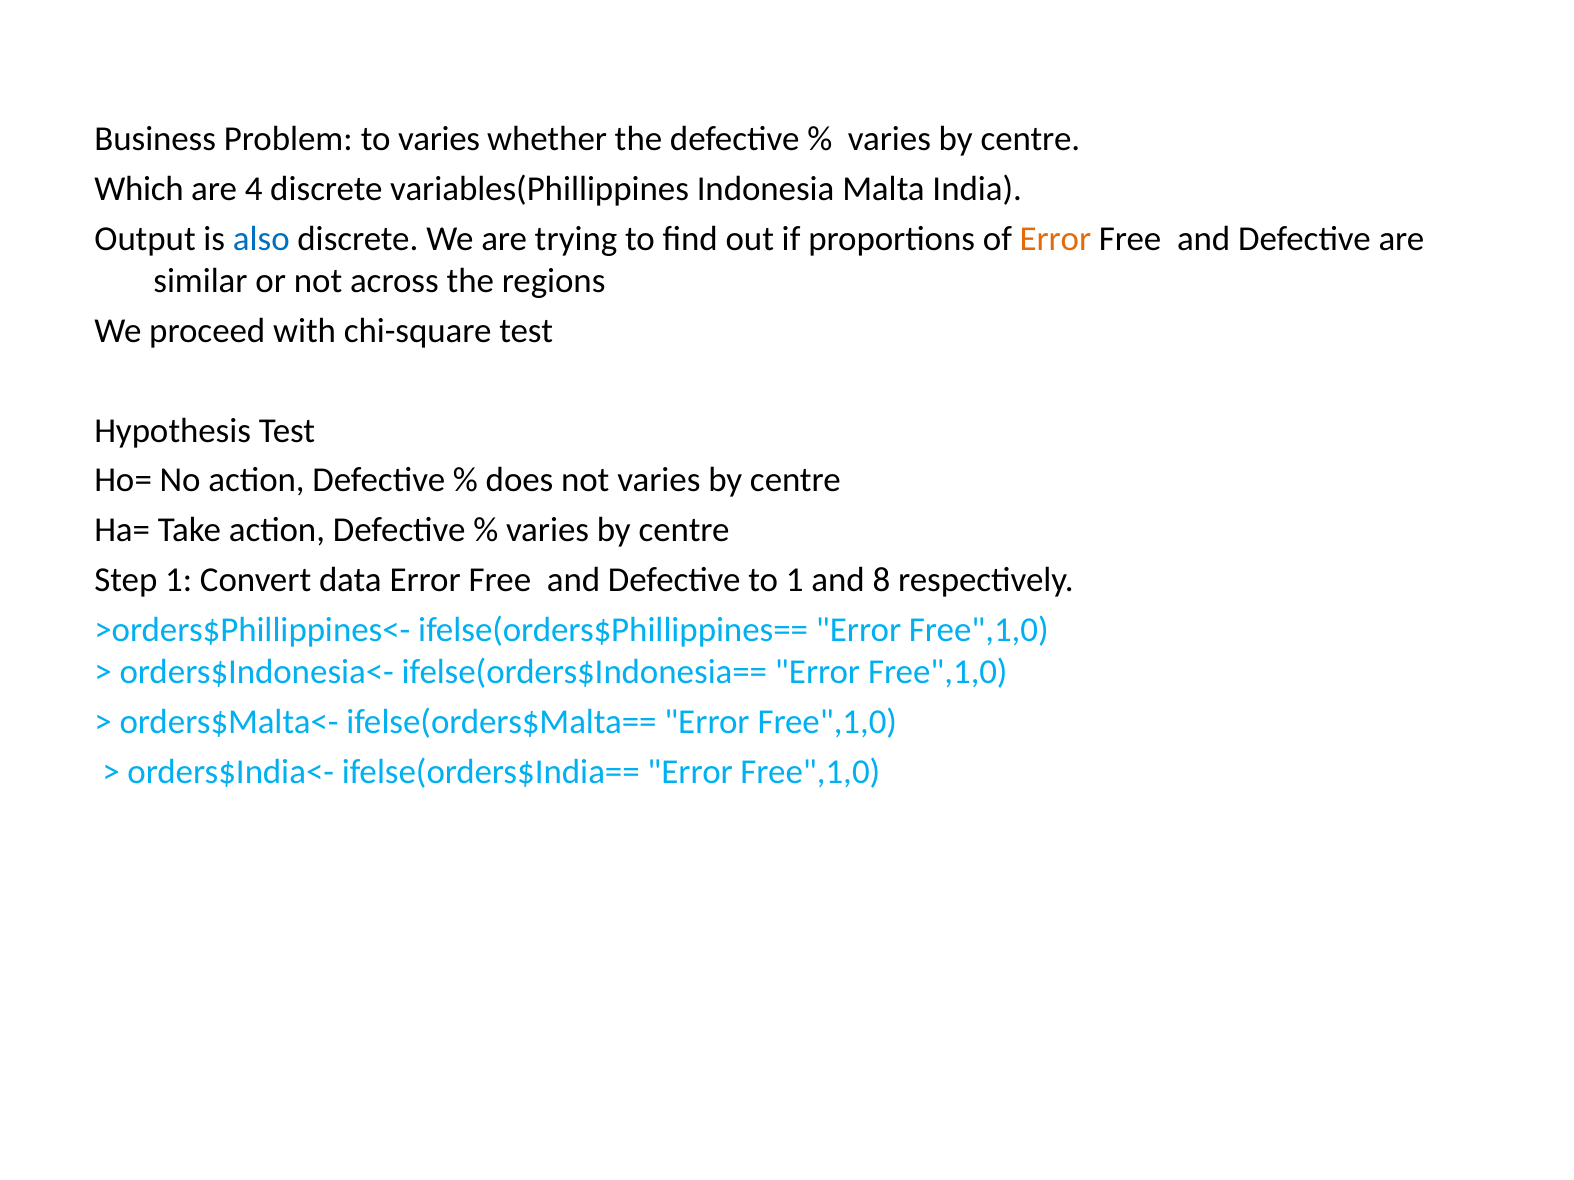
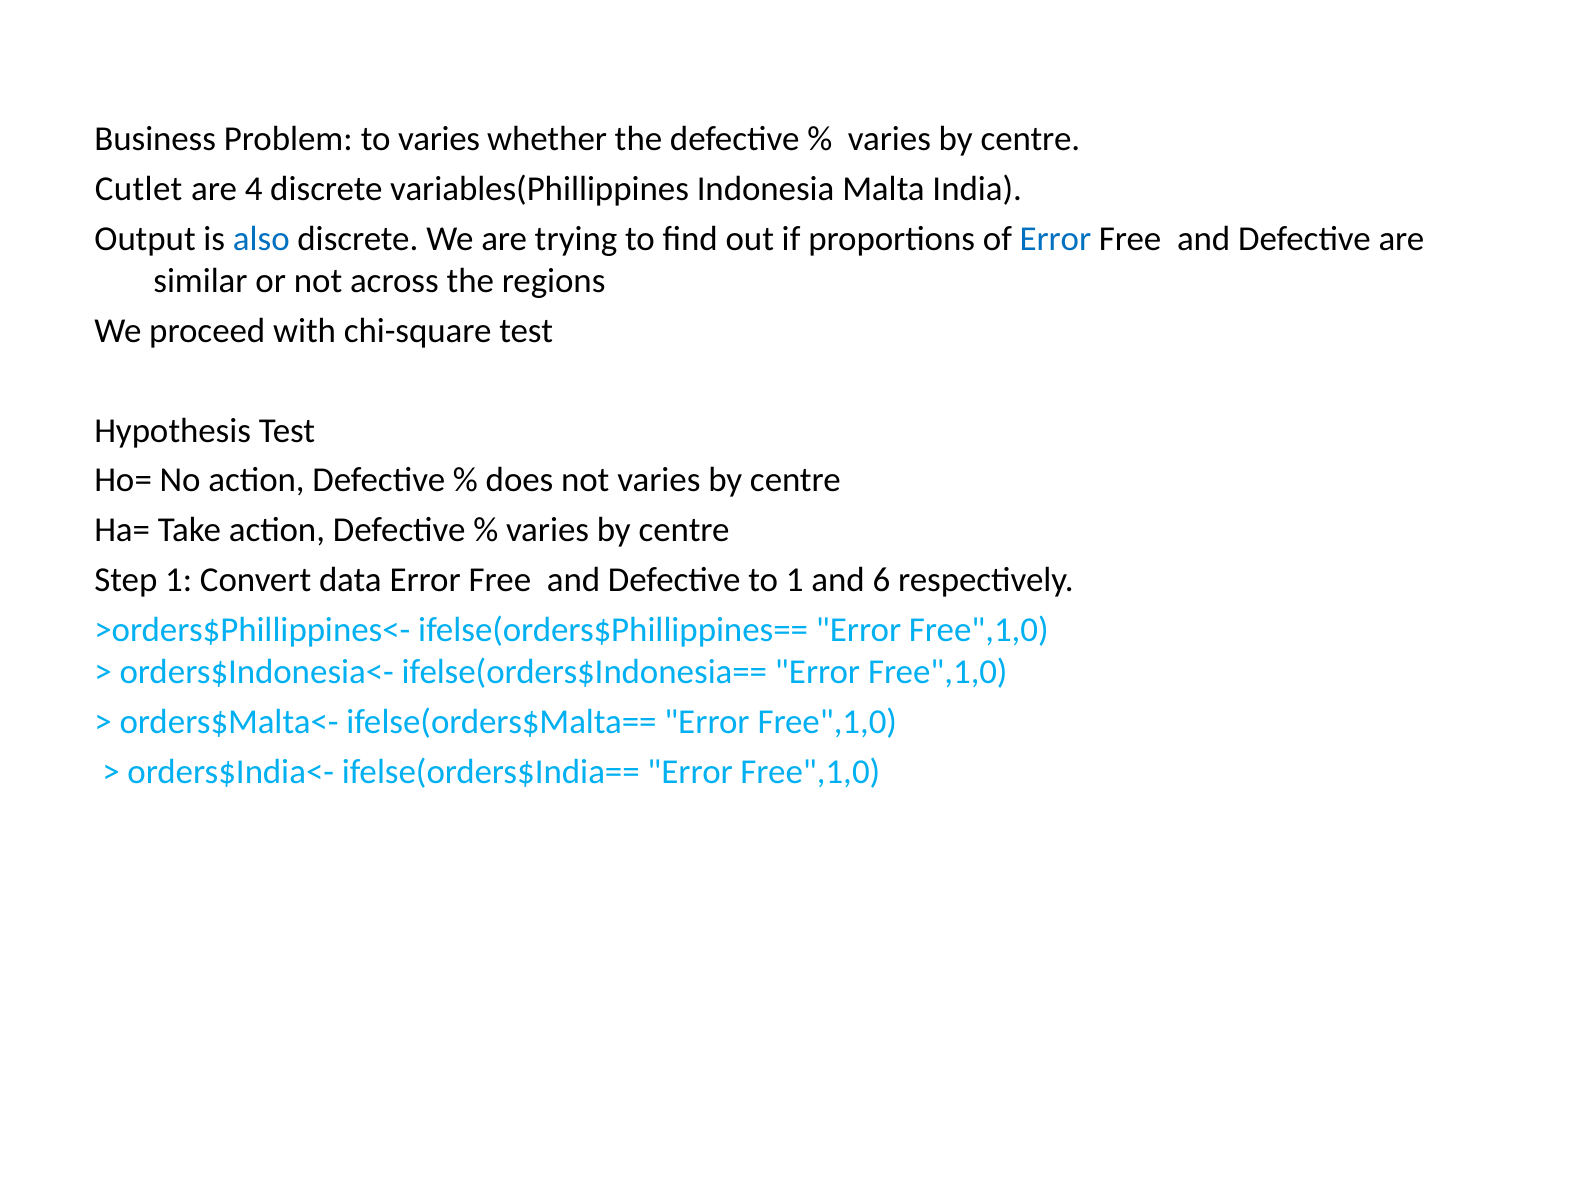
Which: Which -> Cutlet
Error at (1055, 239) colour: orange -> blue
8: 8 -> 6
